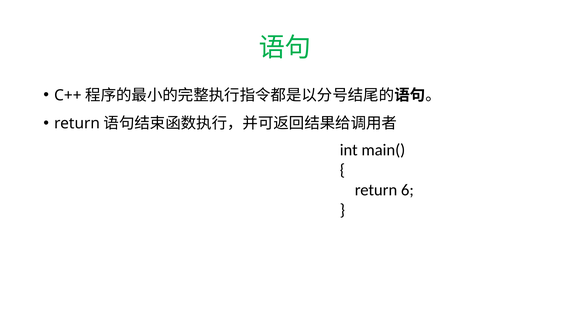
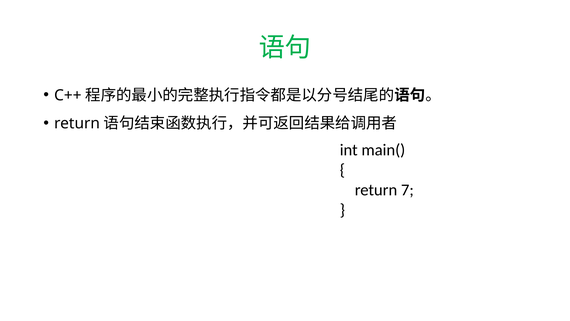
6: 6 -> 7
